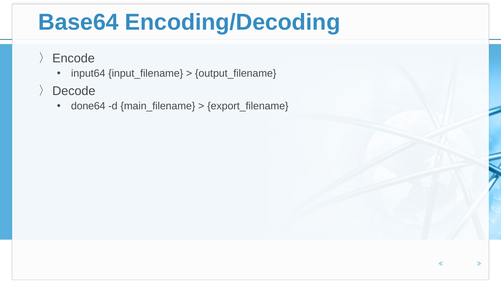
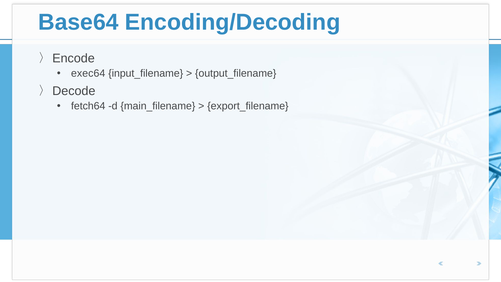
input64: input64 -> exec64
done64: done64 -> fetch64
